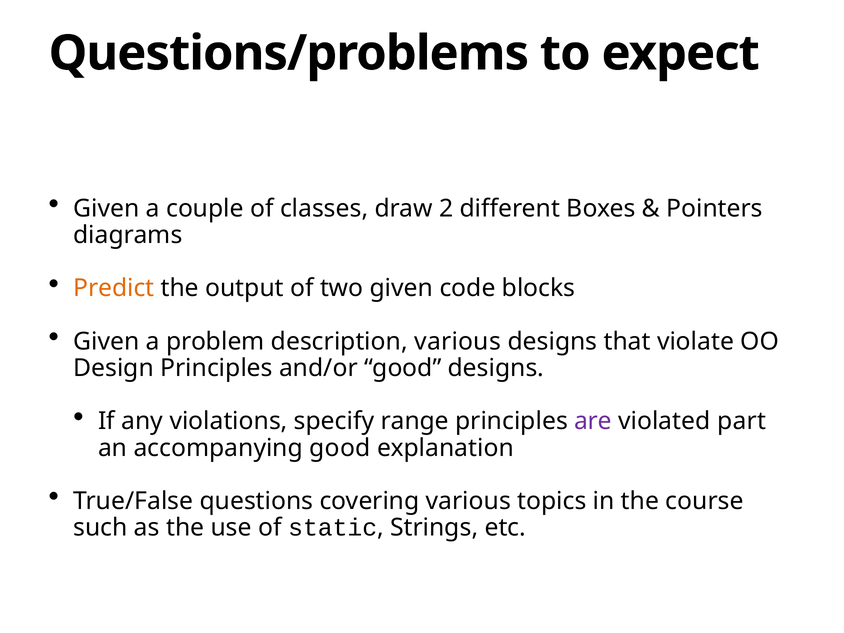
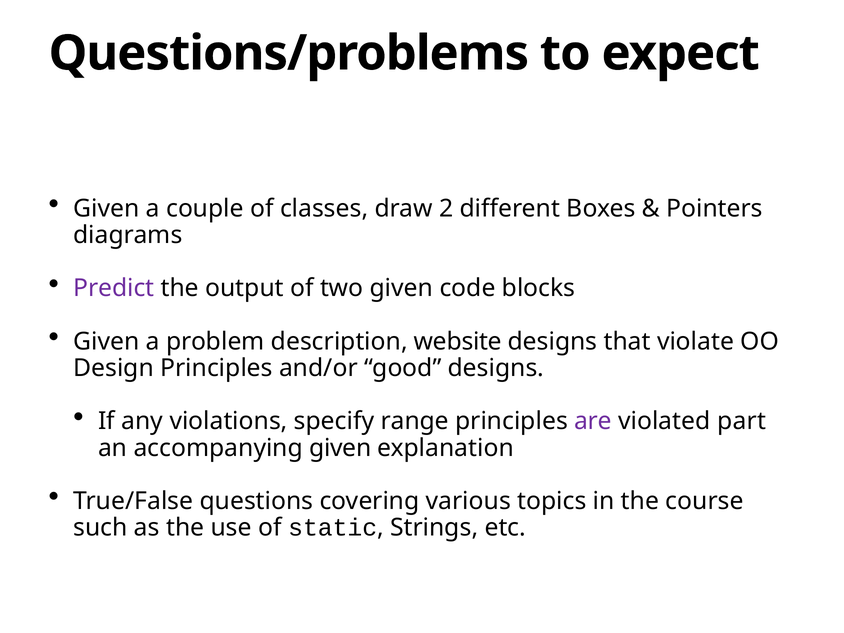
Predict colour: orange -> purple
description various: various -> website
accompanying good: good -> given
